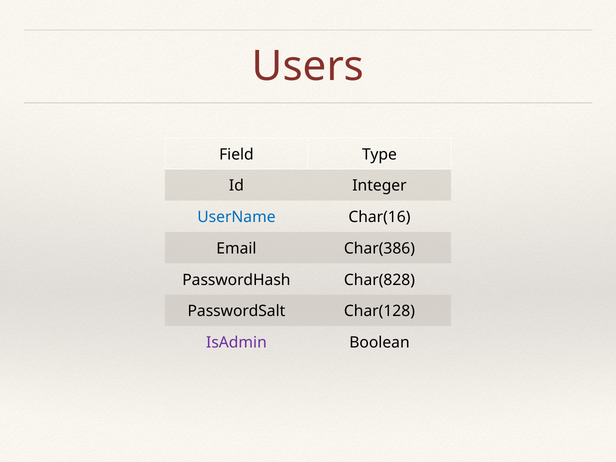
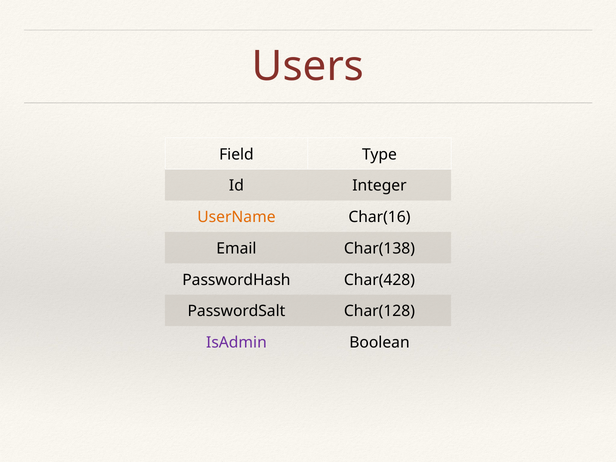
UserName colour: blue -> orange
Char(386: Char(386 -> Char(138
Char(828: Char(828 -> Char(428
